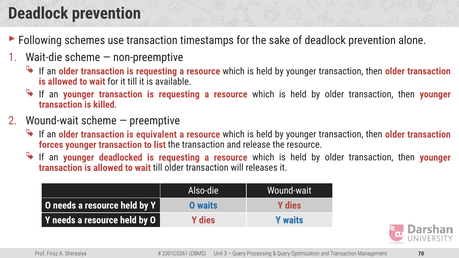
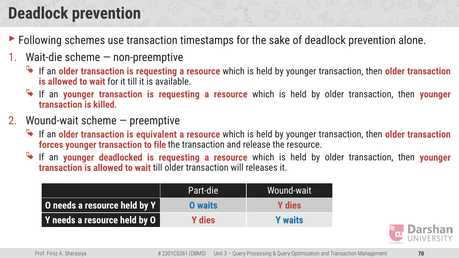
list: list -> file
Also-die: Also-die -> Part-die
